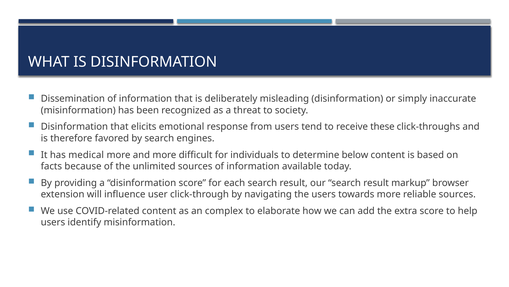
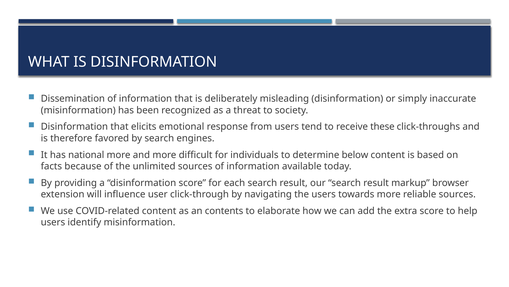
medical: medical -> national
complex: complex -> contents
